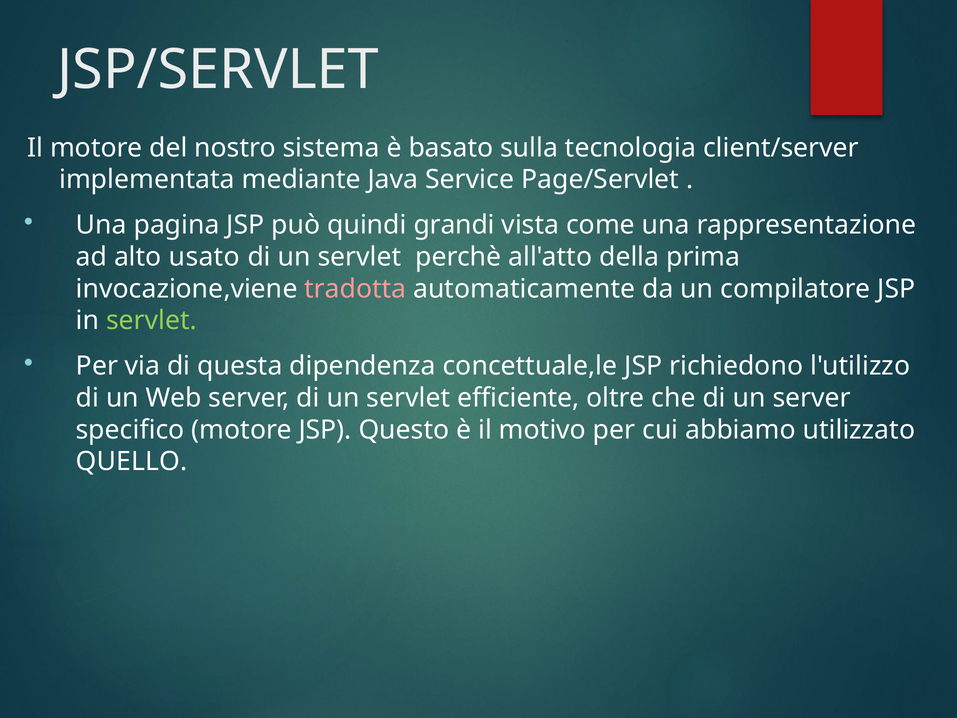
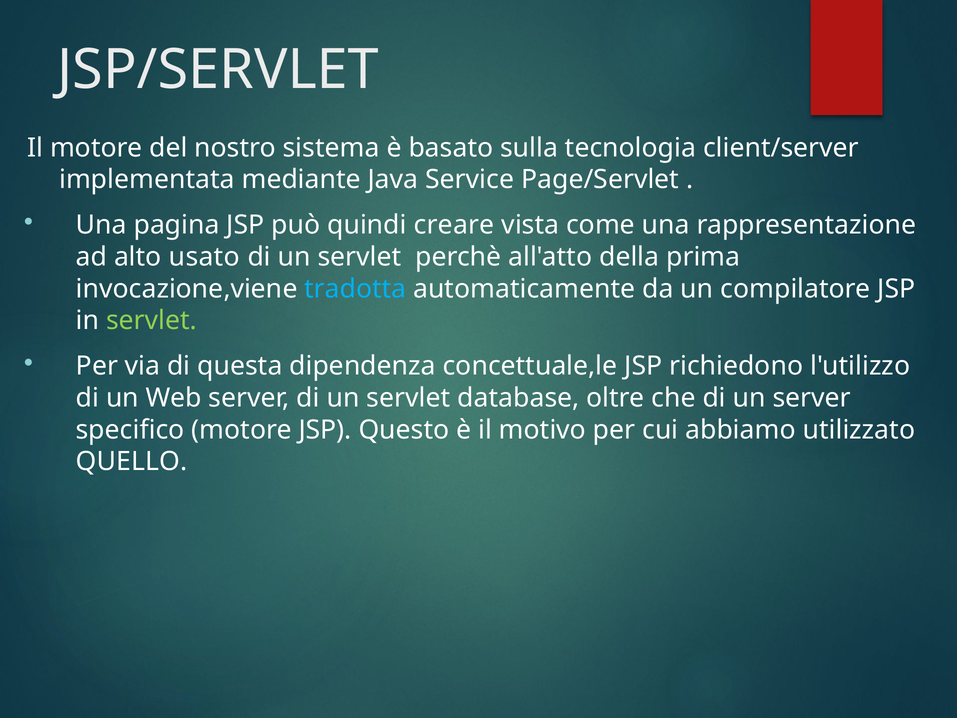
grandi: grandi -> creare
tradotta colour: pink -> light blue
efficiente: efficiente -> database
